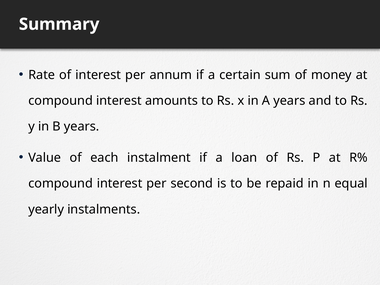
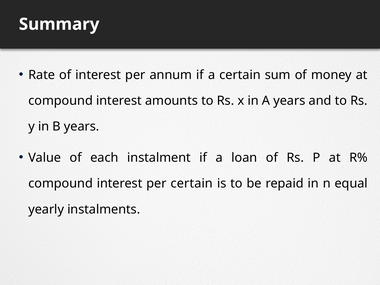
per second: second -> certain
